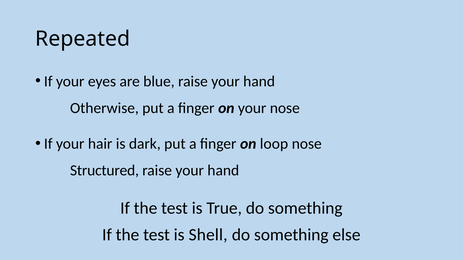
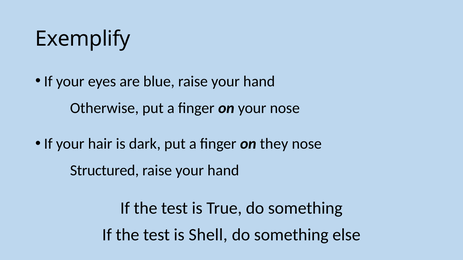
Repeated: Repeated -> Exemplify
loop: loop -> they
